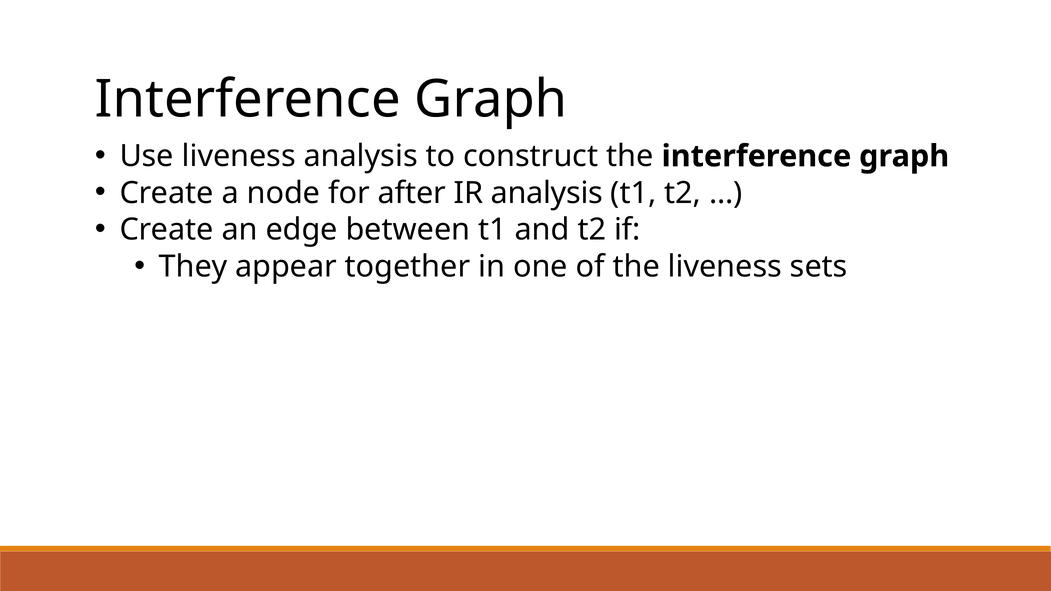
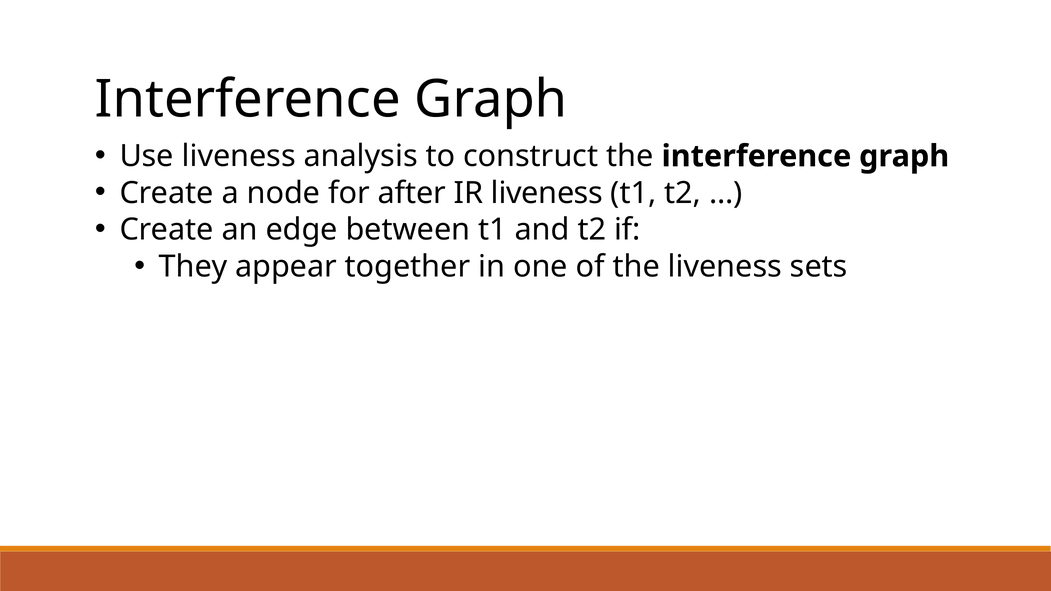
IR analysis: analysis -> liveness
